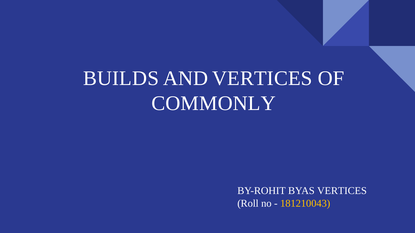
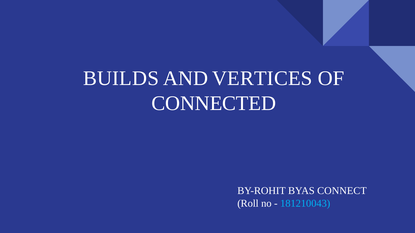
COMMONLY: COMMONLY -> CONNECTED
BYAS VERTICES: VERTICES -> CONNECT
181210043 colour: yellow -> light blue
